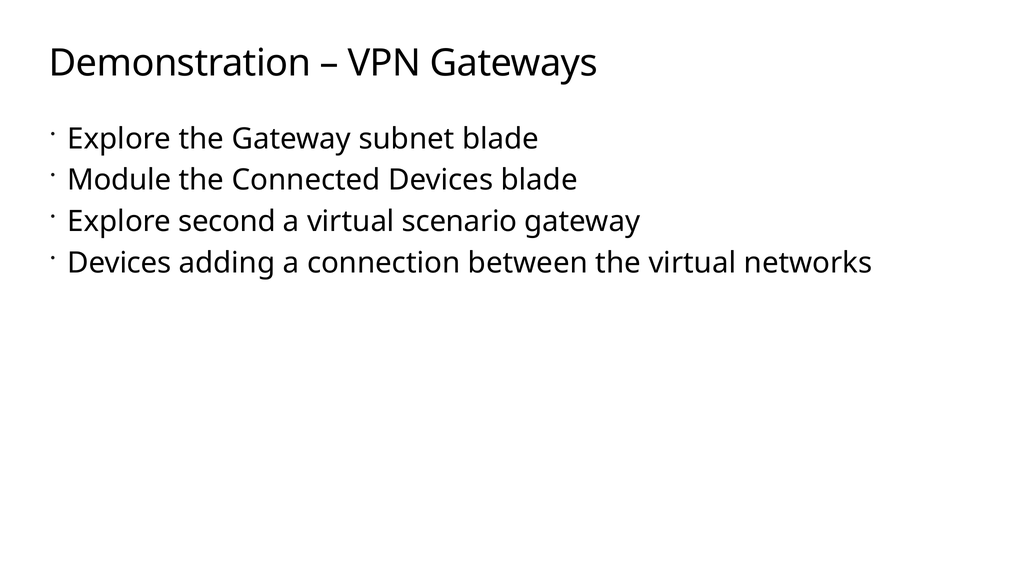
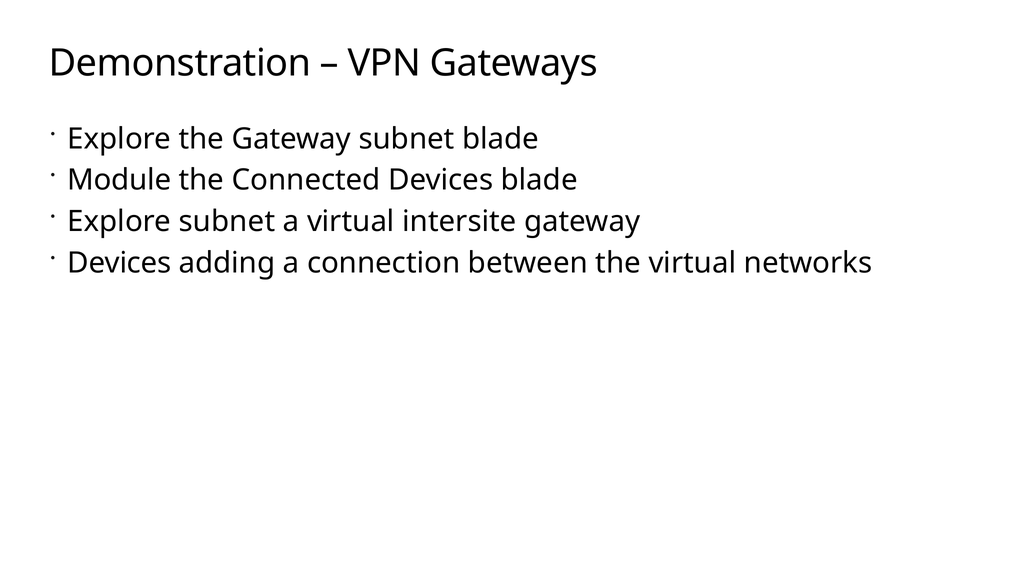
Explore second: second -> subnet
scenario: scenario -> intersite
